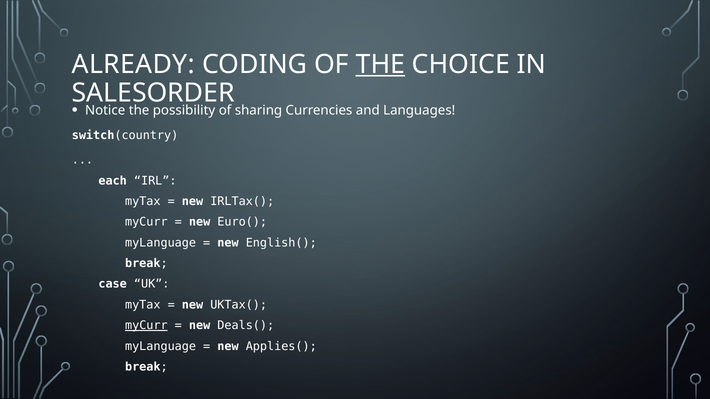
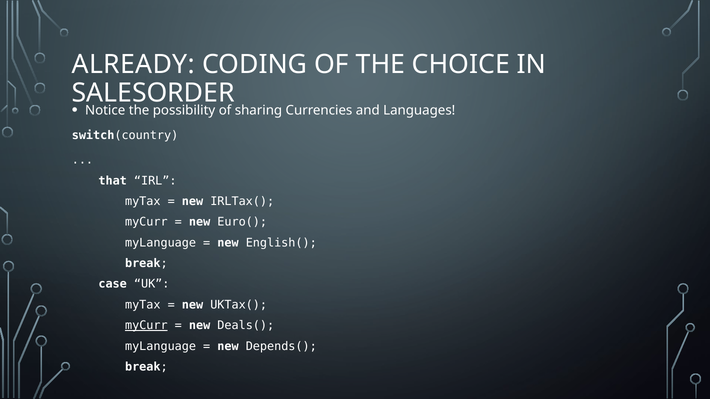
THE at (380, 65) underline: present -> none
each: each -> that
Applies(: Applies( -> Depends(
